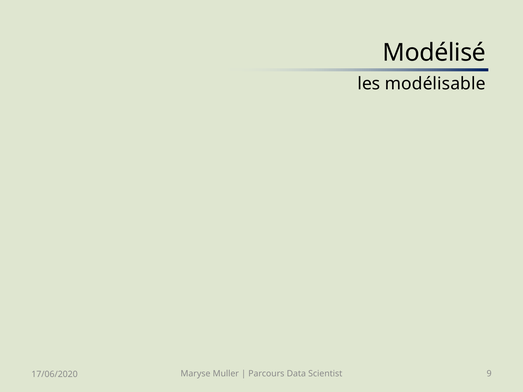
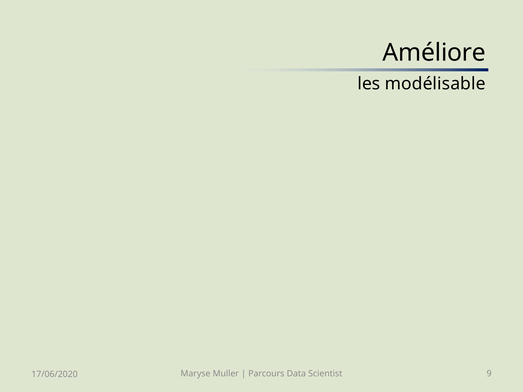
Modélisé: Modélisé -> Améliore
